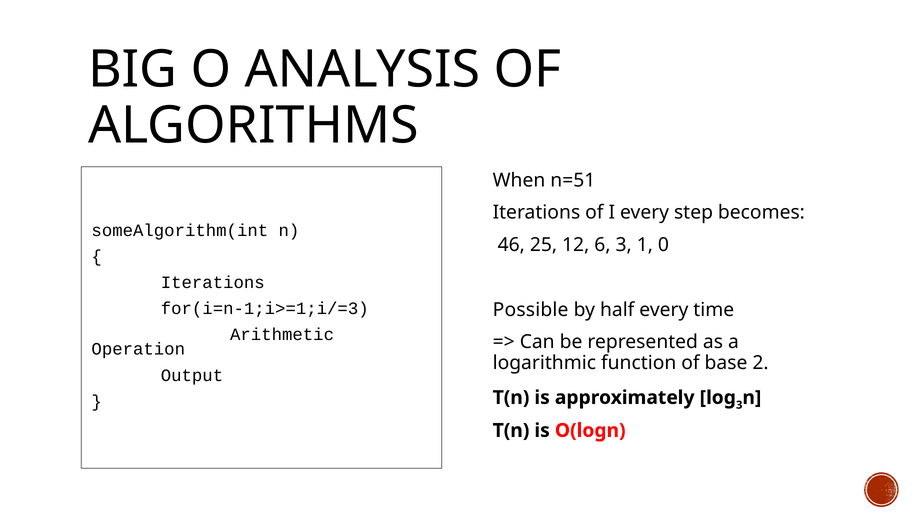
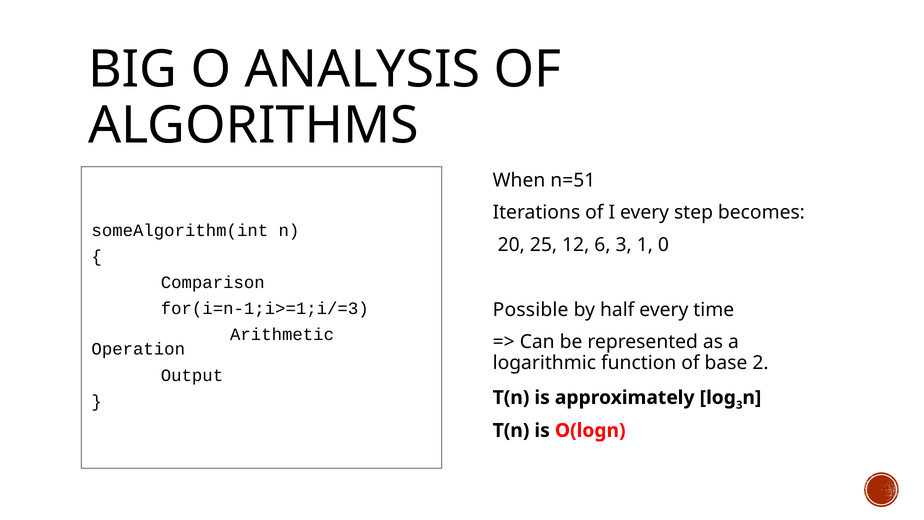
46: 46 -> 20
Iterations at (213, 282): Iterations -> Comparison
